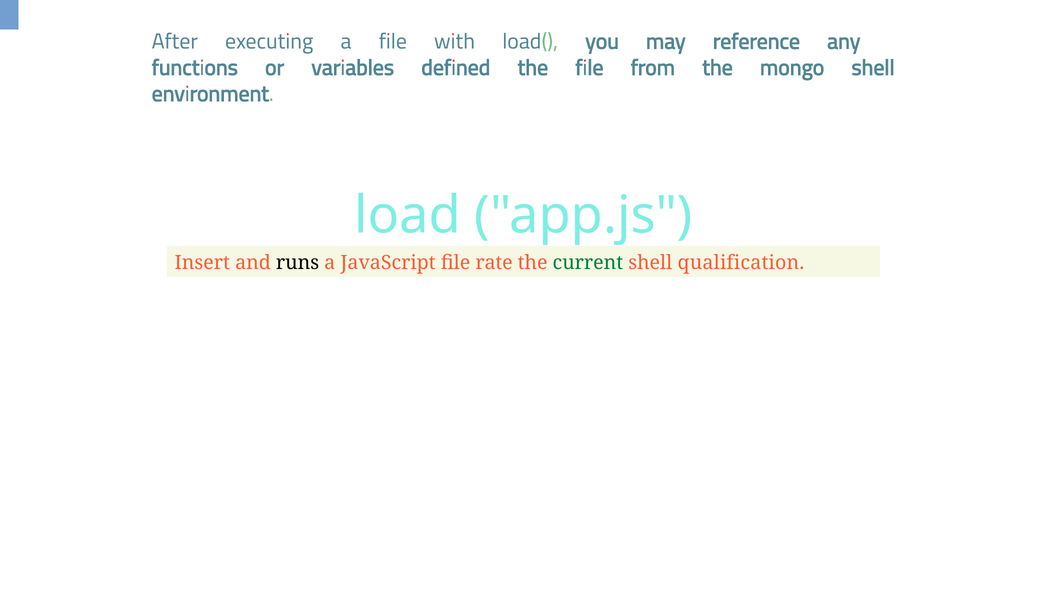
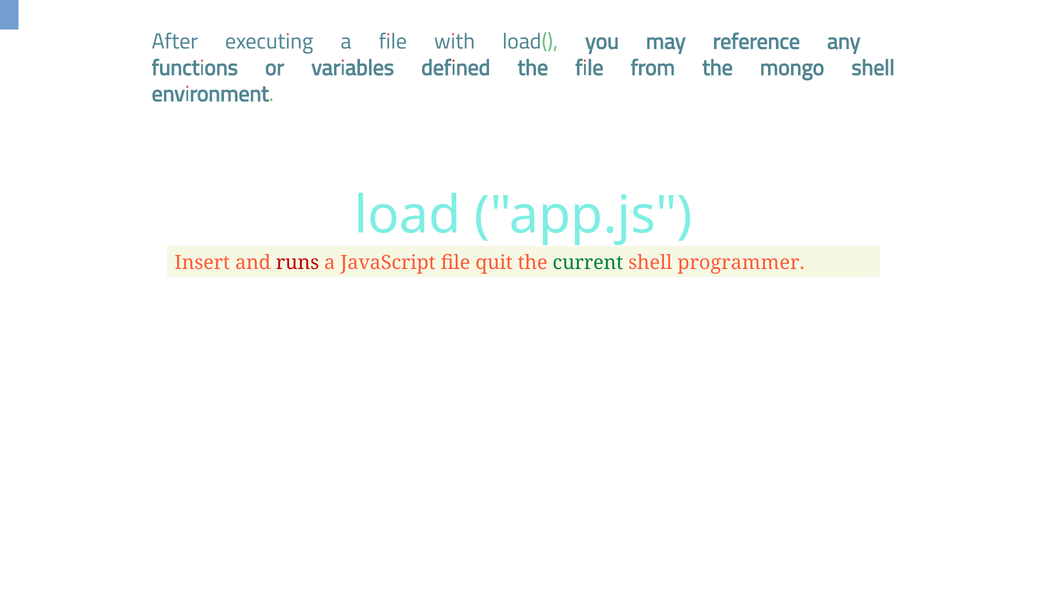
runs colour: black -> red
rate: rate -> quit
qualification: qualification -> programmer
